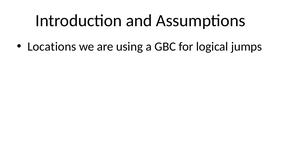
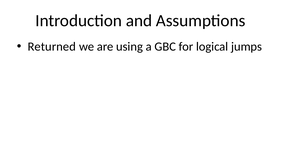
Locations: Locations -> Returned
